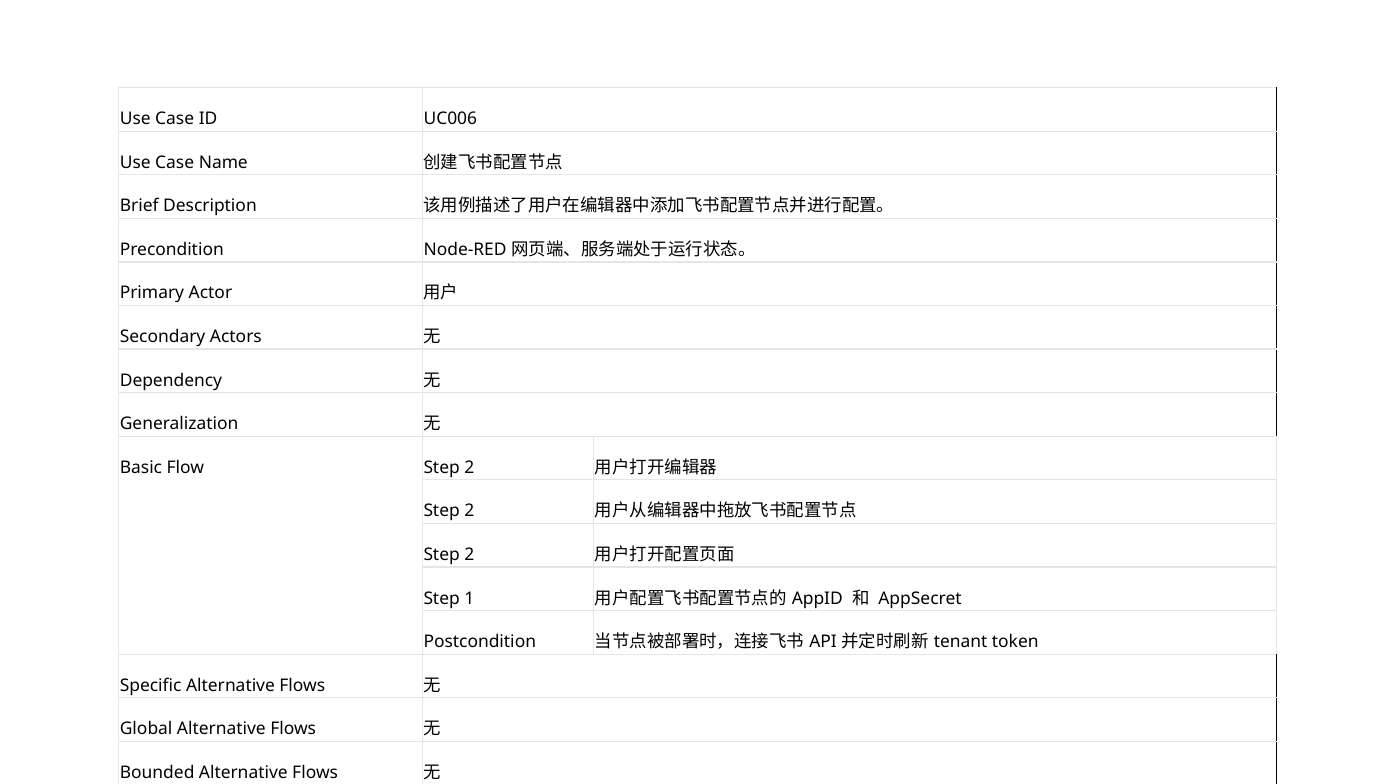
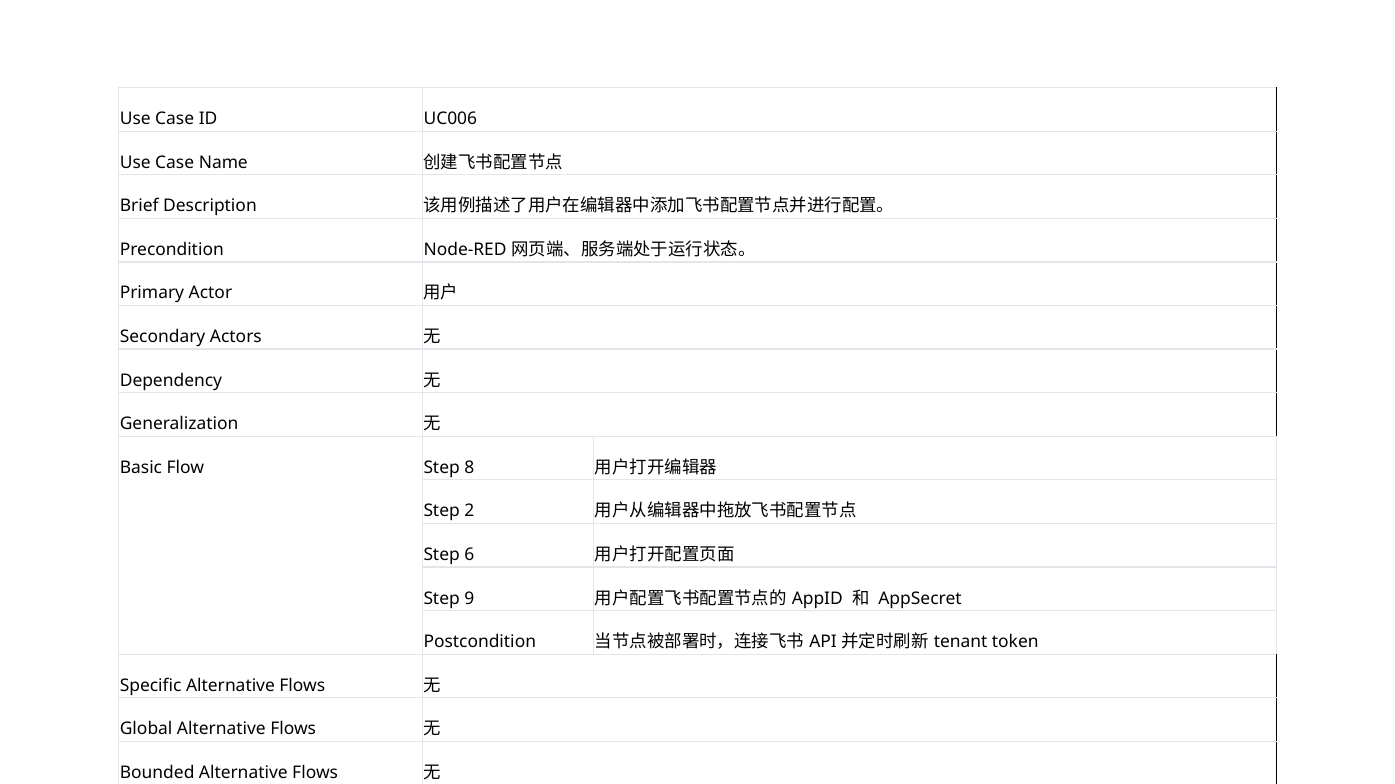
Flow Step 2: 2 -> 8
2 at (469, 555): 2 -> 6
1: 1 -> 9
